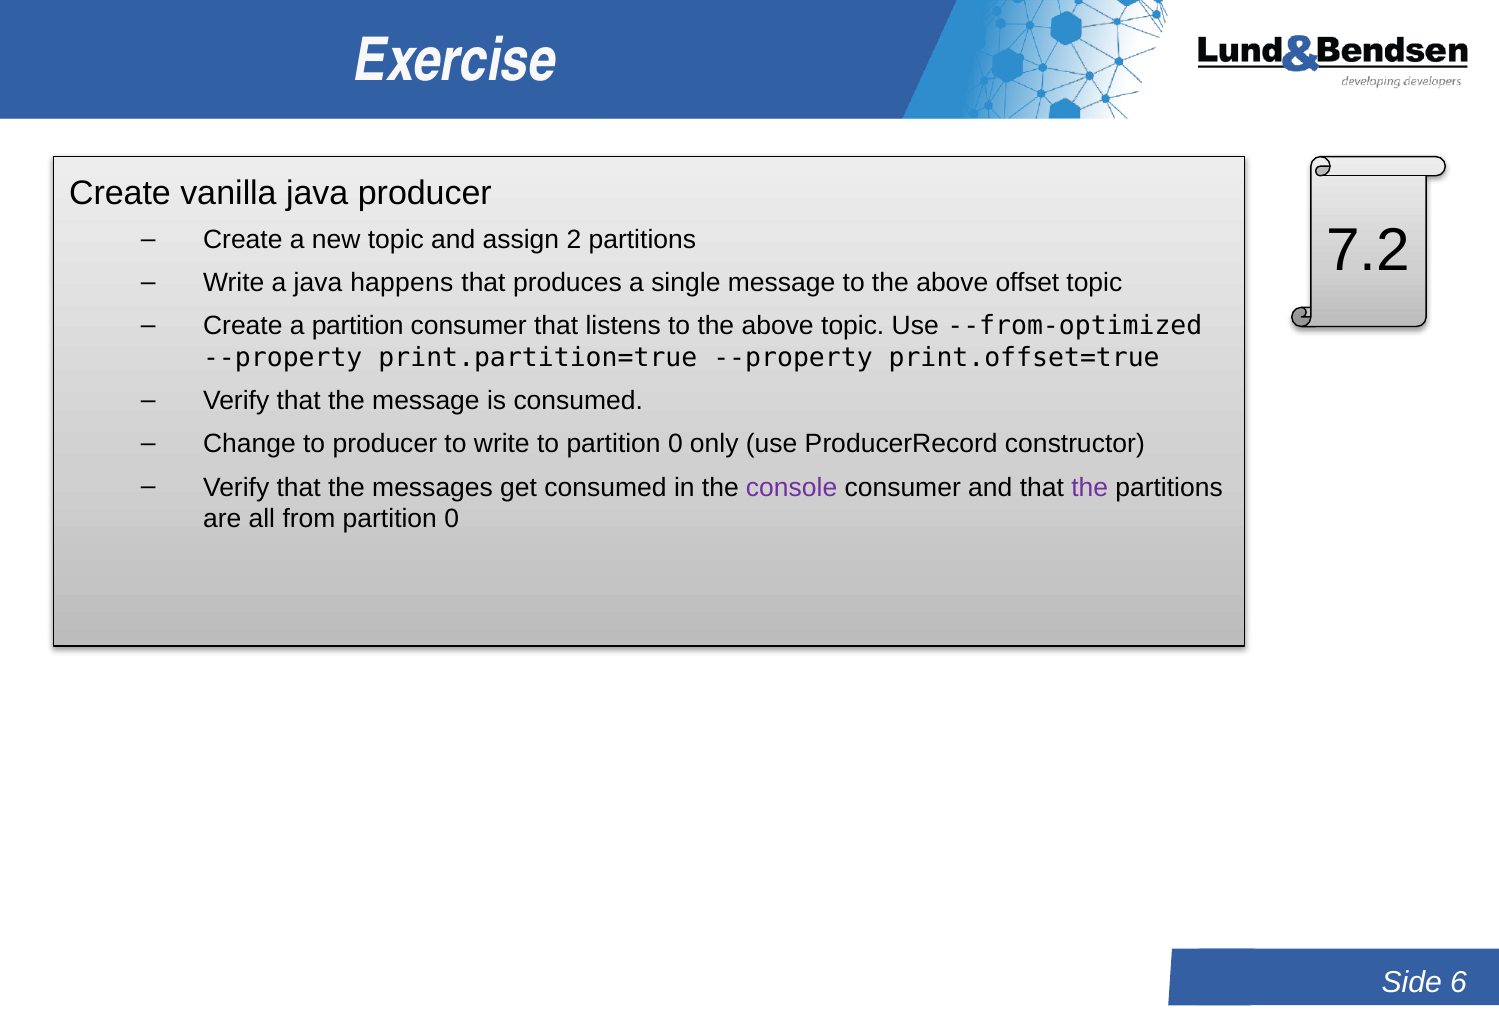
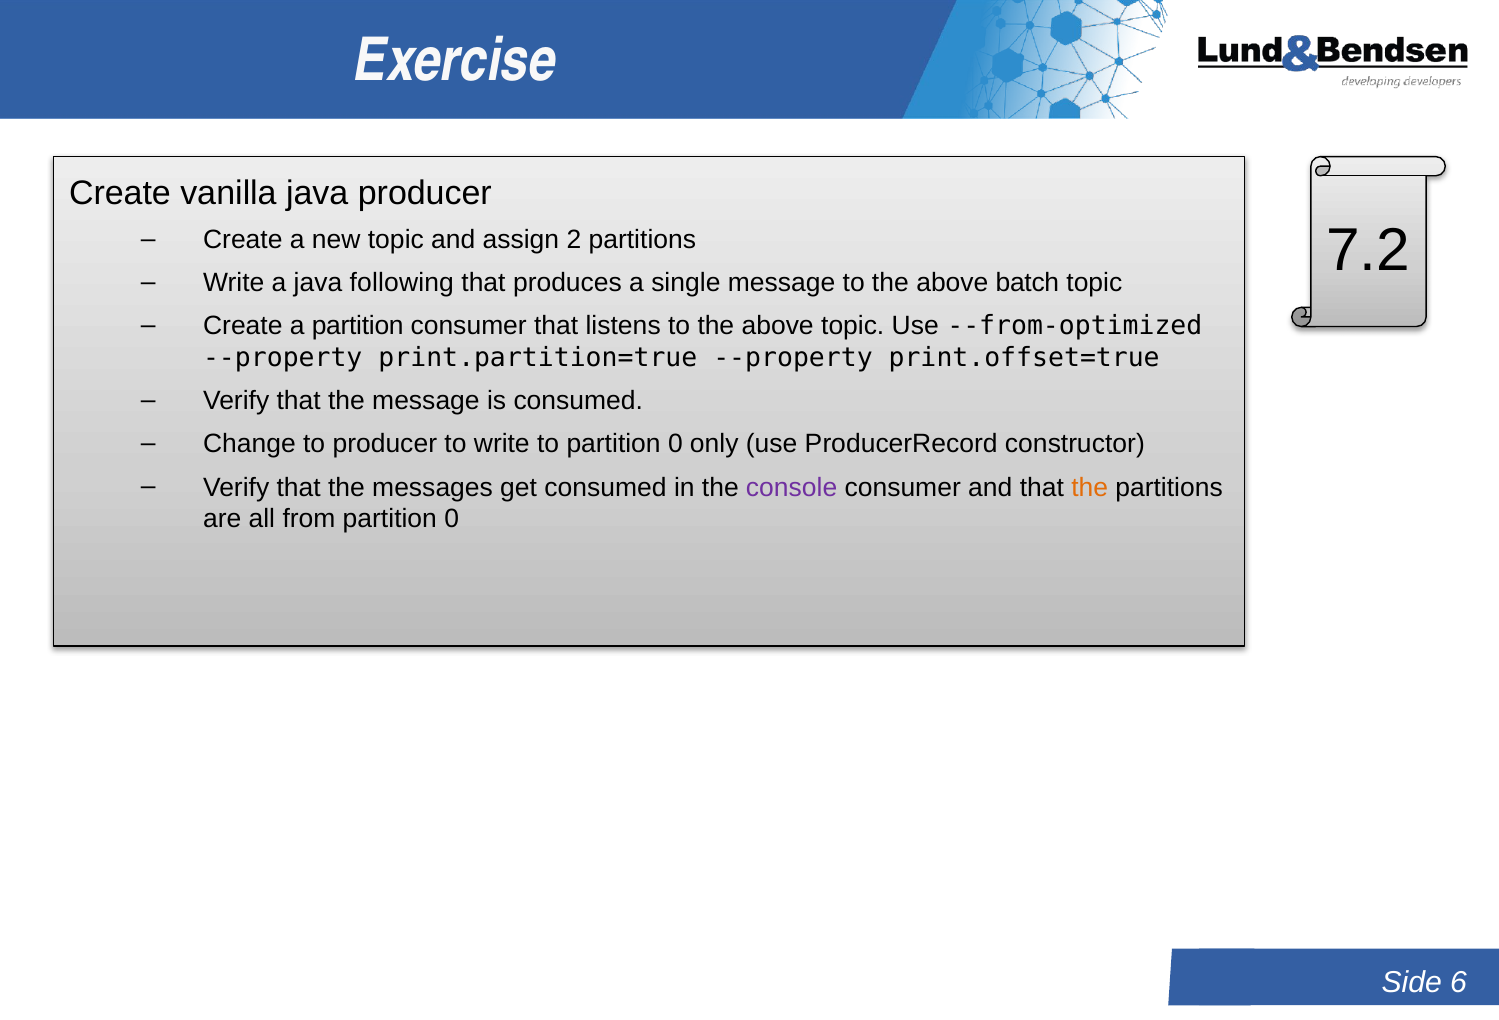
happens: happens -> following
offset: offset -> batch
the at (1090, 487) colour: purple -> orange
